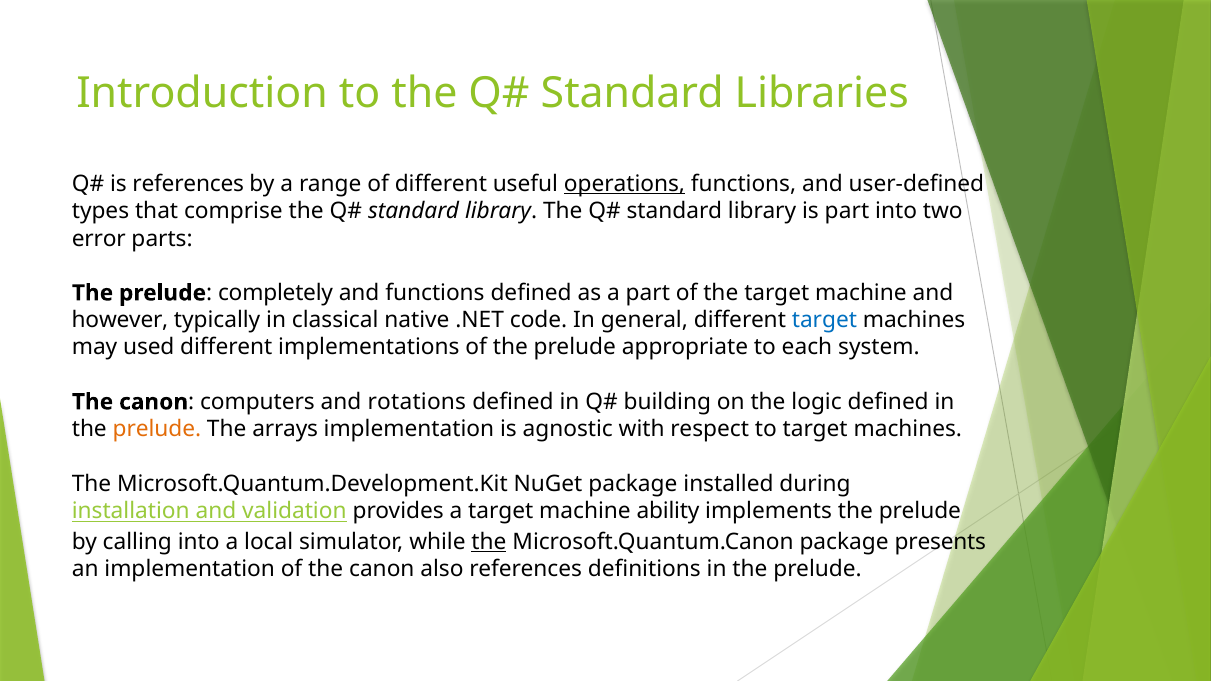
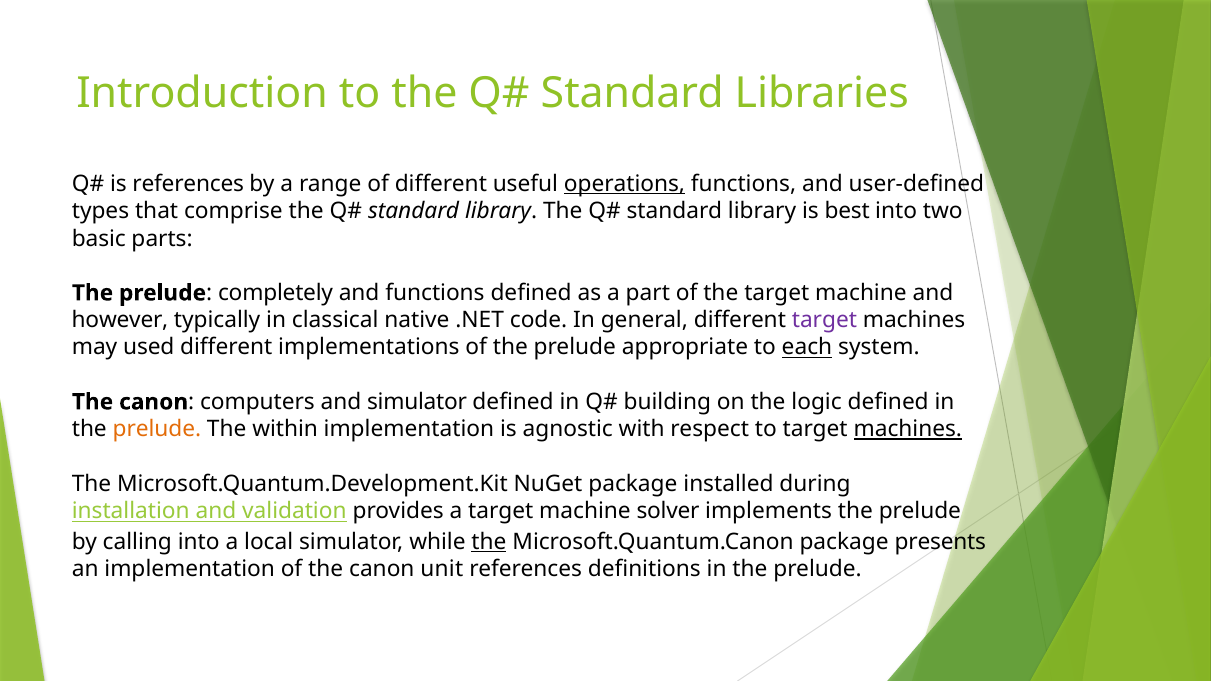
is part: part -> best
error: error -> basic
target at (824, 320) colour: blue -> purple
each underline: none -> present
and rotations: rotations -> simulator
arrays: arrays -> within
machines at (908, 429) underline: none -> present
ability: ability -> solver
also: also -> unit
